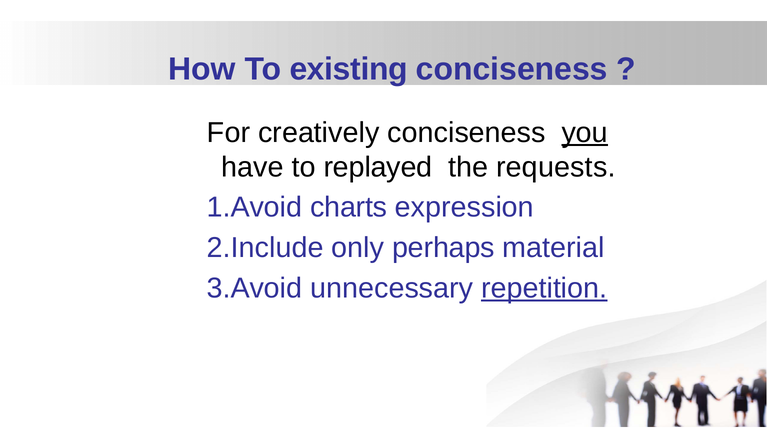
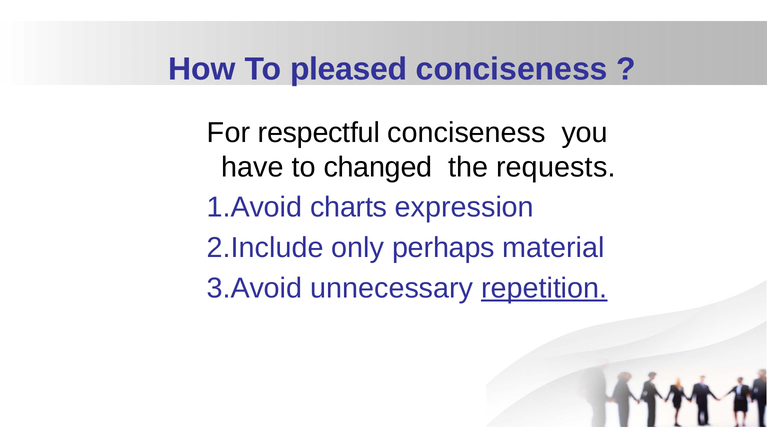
existing: existing -> pleased
creatively: creatively -> respectful
you underline: present -> none
replayed: replayed -> changed
